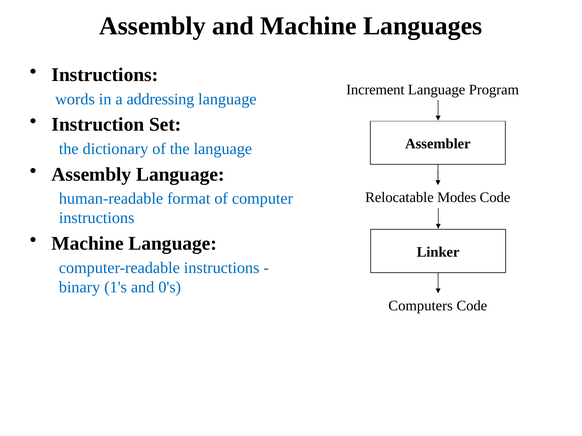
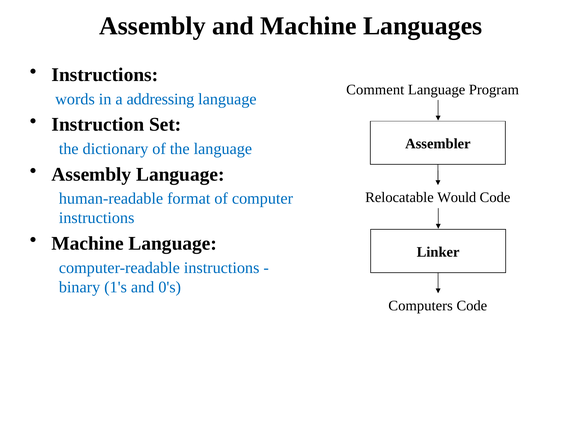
Increment: Increment -> Comment
Modes: Modes -> Would
